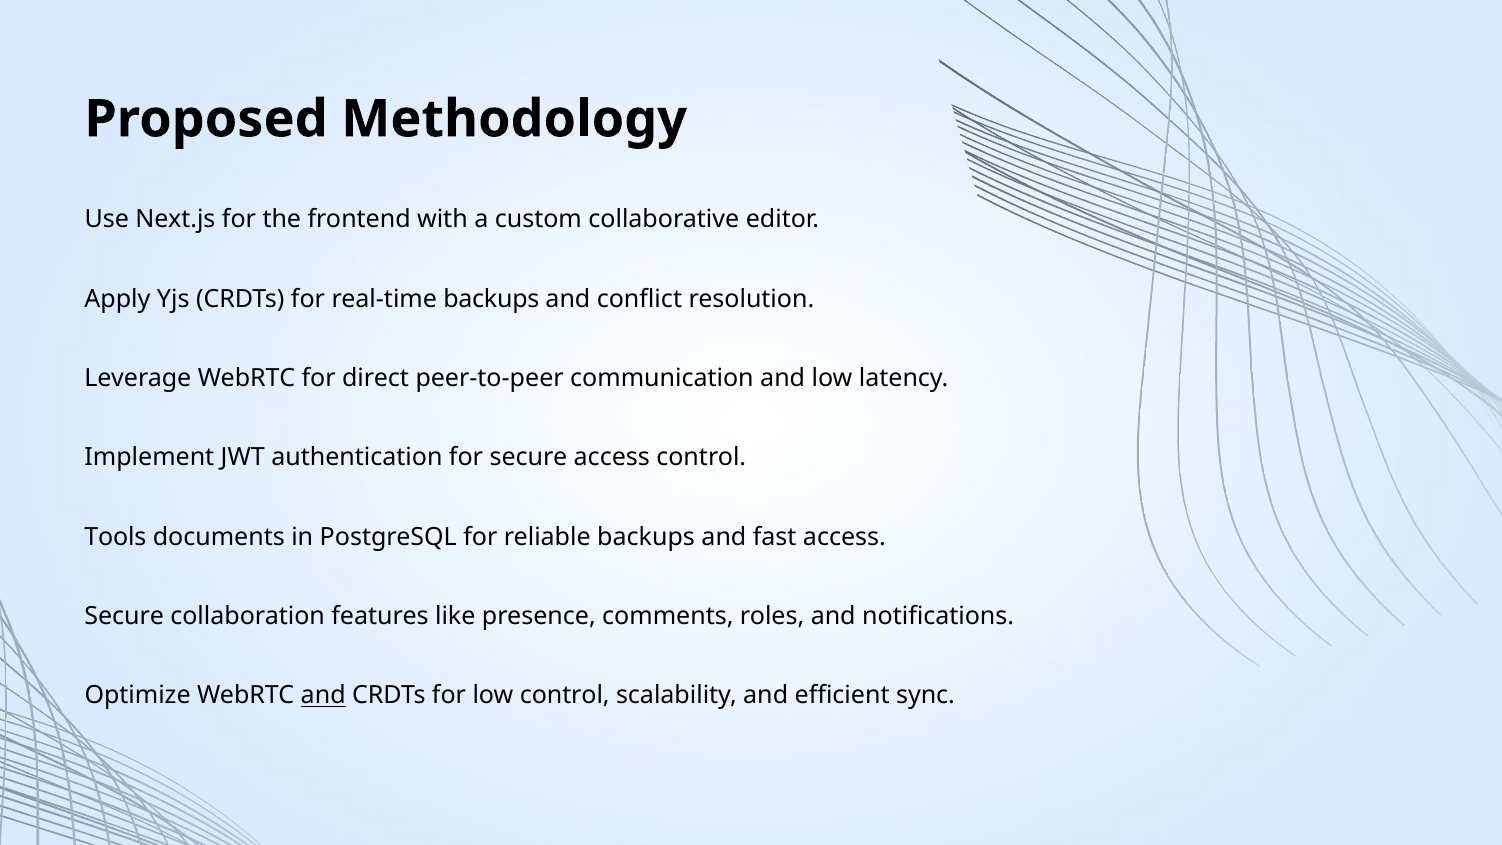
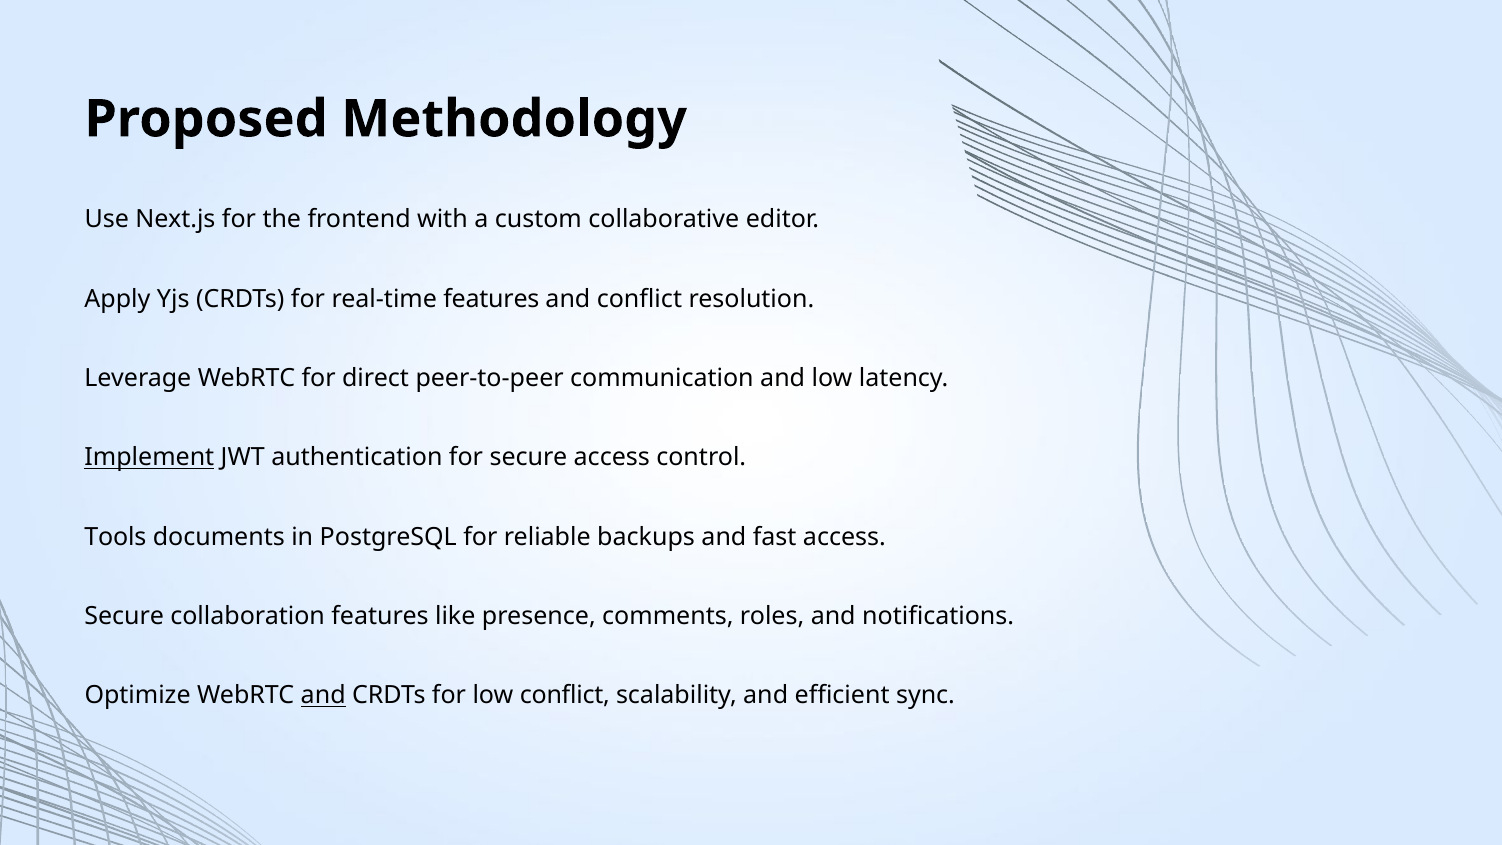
real-time backups: backups -> features
Implement underline: none -> present
low control: control -> conflict
